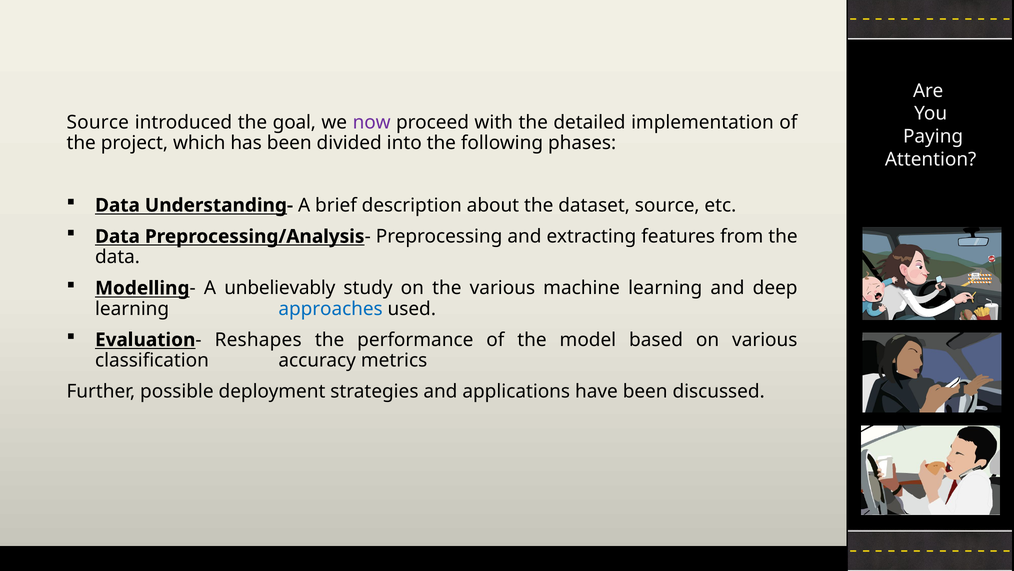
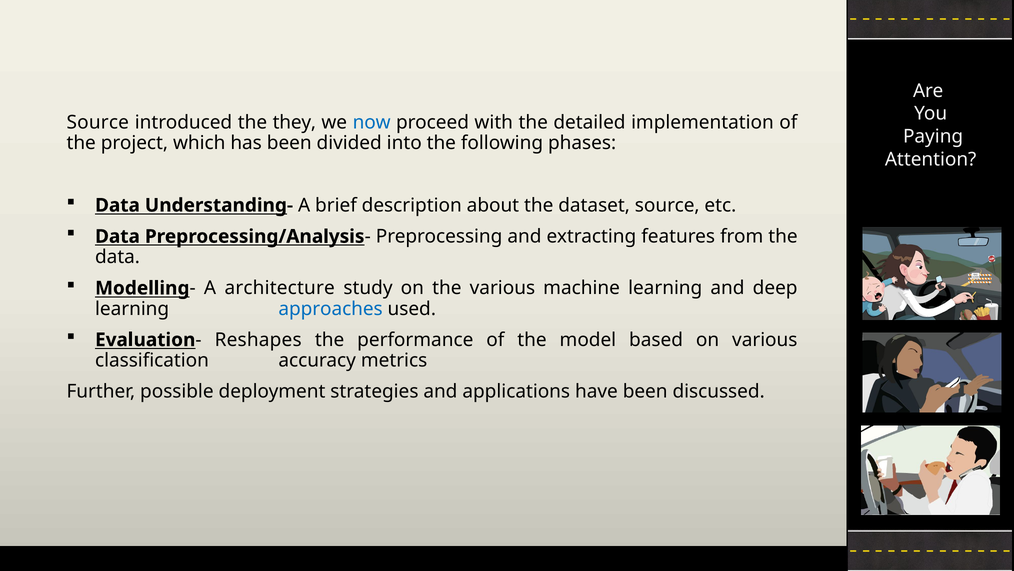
goal: goal -> they
now colour: purple -> blue
unbelievably: unbelievably -> architecture
